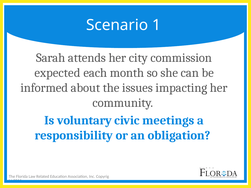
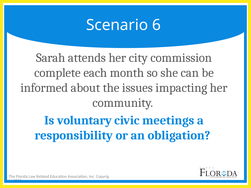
1: 1 -> 6
expected: expected -> complete
